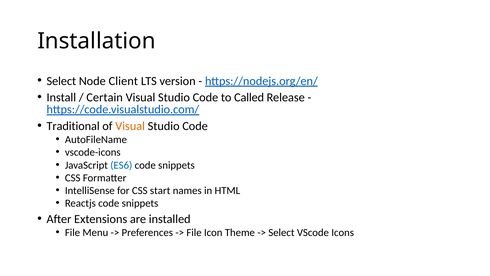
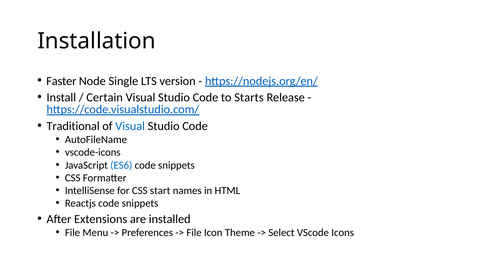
Select at (61, 81): Select -> Faster
Client: Client -> Single
Called: Called -> Starts
Visual at (130, 126) colour: orange -> blue
